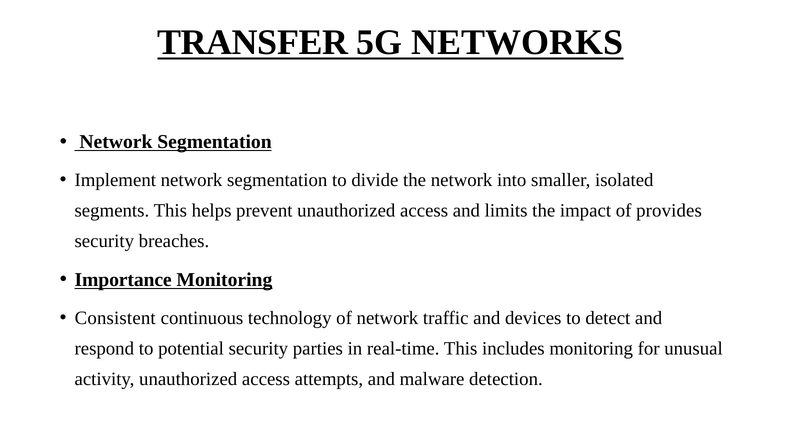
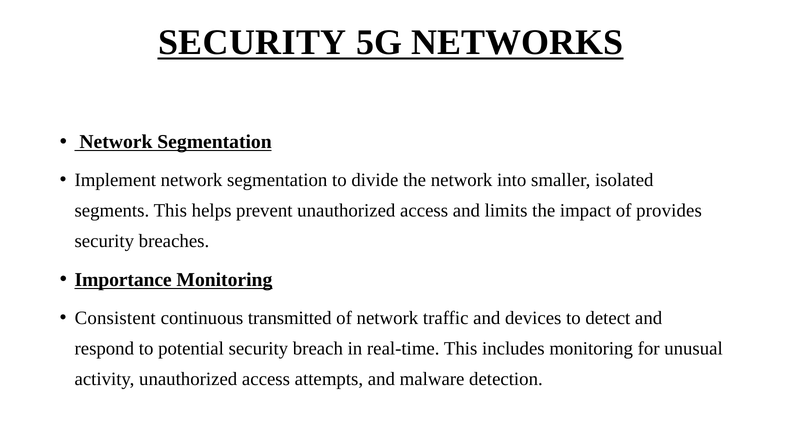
TRANSFER at (253, 42): TRANSFER -> SECURITY
technology: technology -> transmitted
parties: parties -> breach
